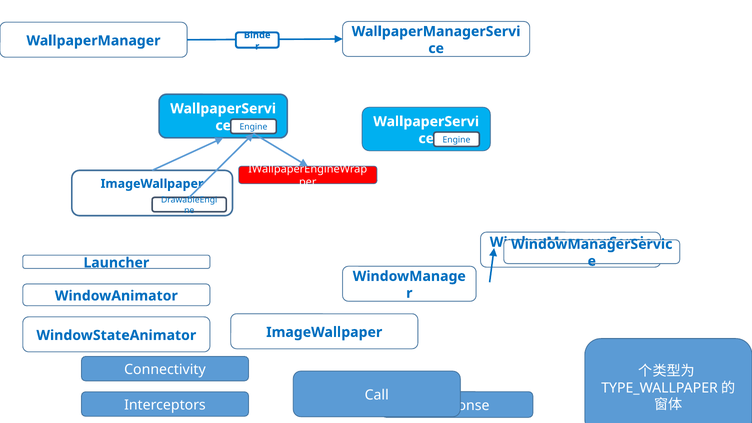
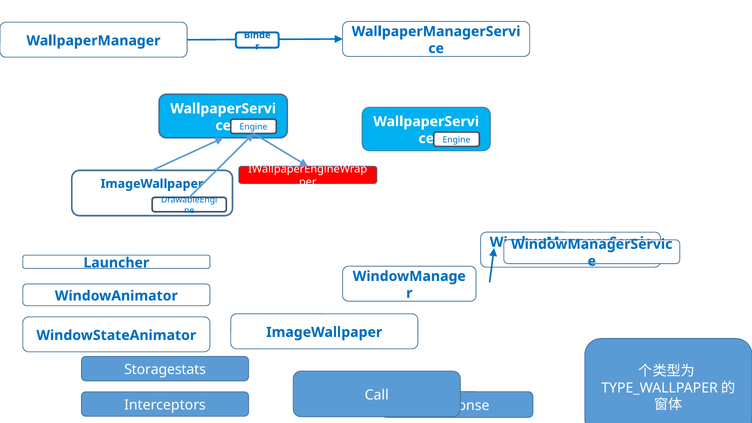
Connectivity: Connectivity -> Storagestats
